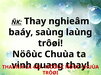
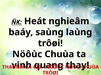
ÑK Thay: Thay -> Heát
